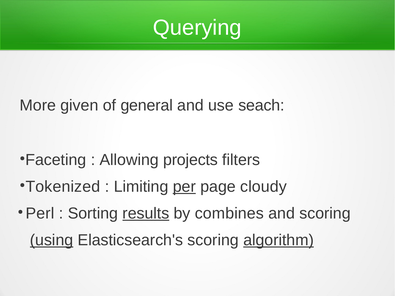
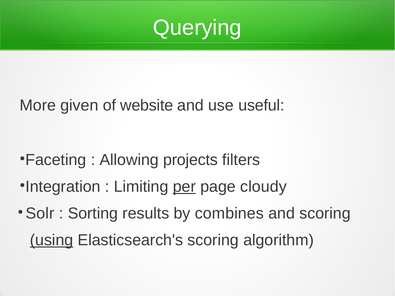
general: general -> website
seach: seach -> useful
Tokenized: Tokenized -> Integration
Perl: Perl -> Solr
results underline: present -> none
algorithm underline: present -> none
